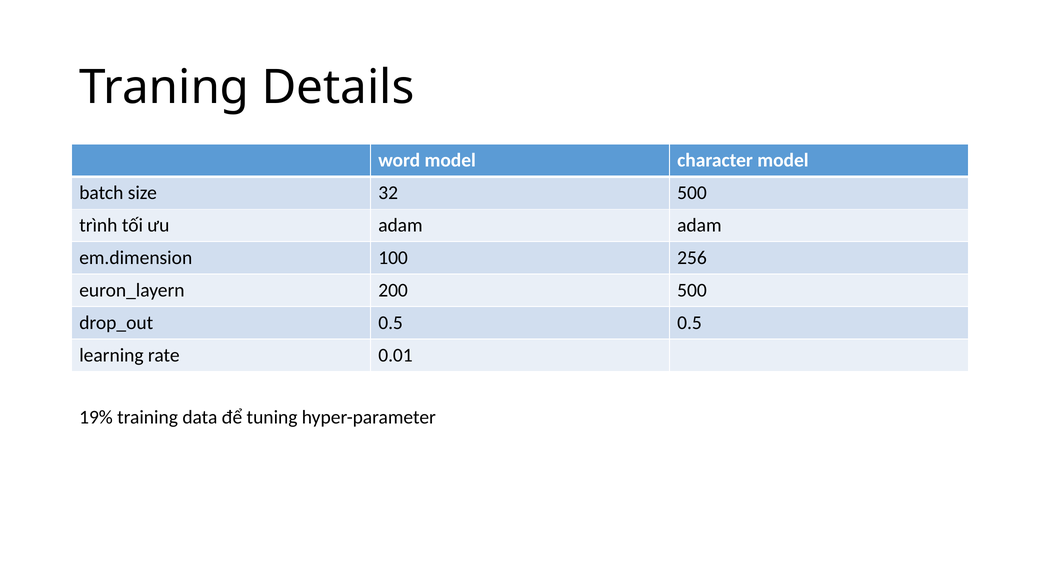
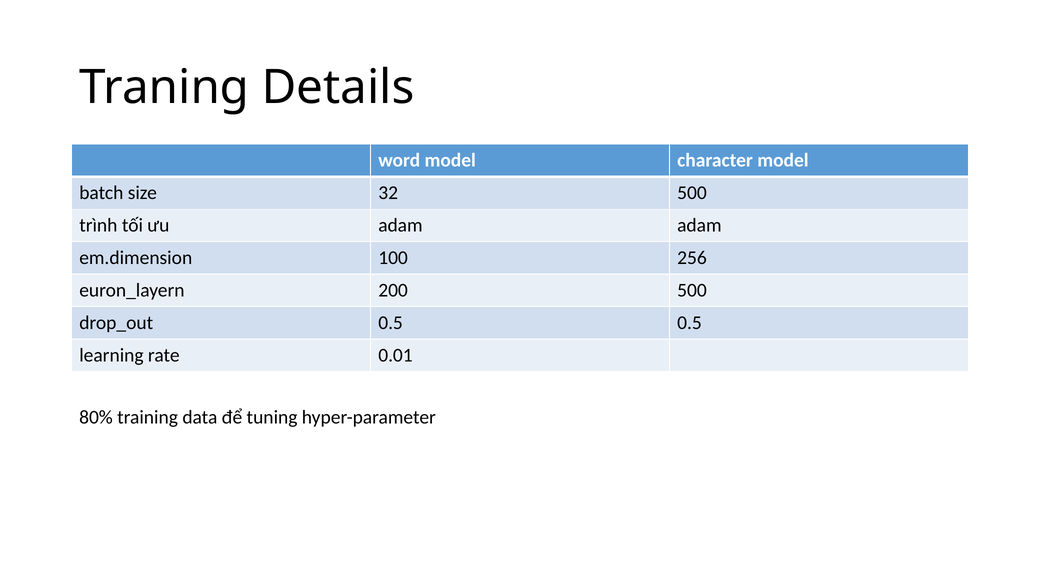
19%: 19% -> 80%
